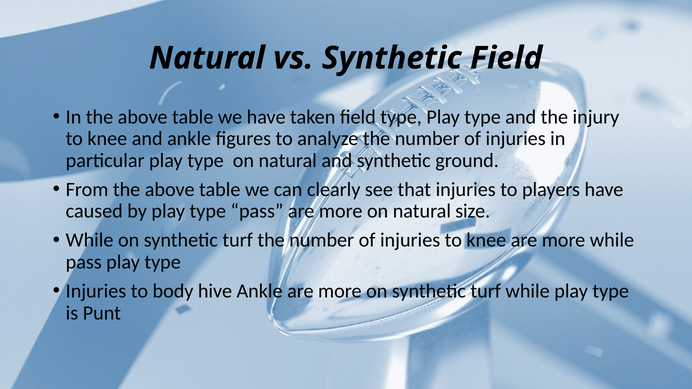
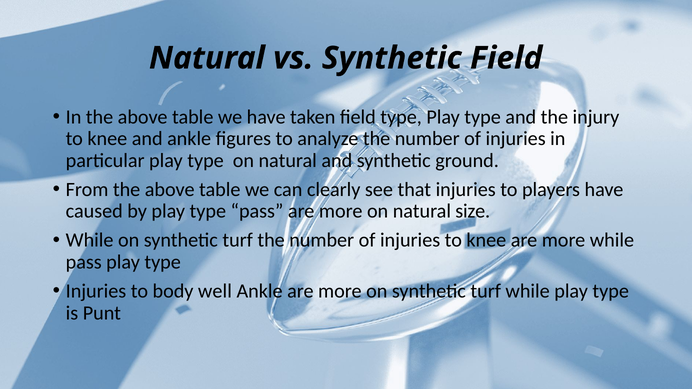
hive: hive -> well
